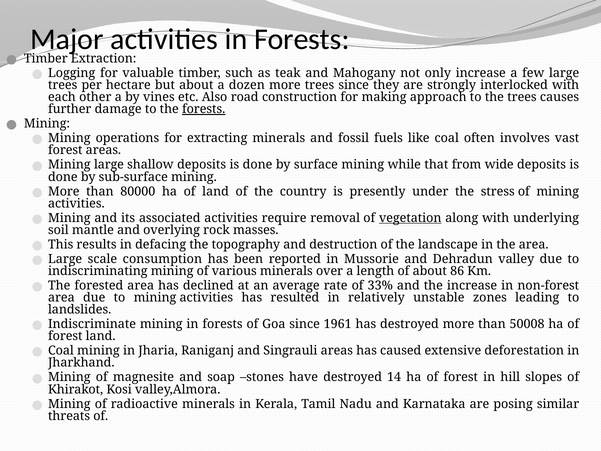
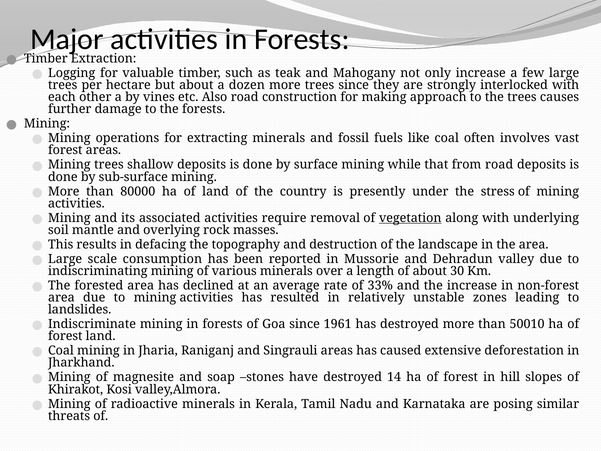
forests at (204, 109) underline: present -> none
Mining large: large -> trees
from wide: wide -> road
86: 86 -> 30
50008: 50008 -> 50010
